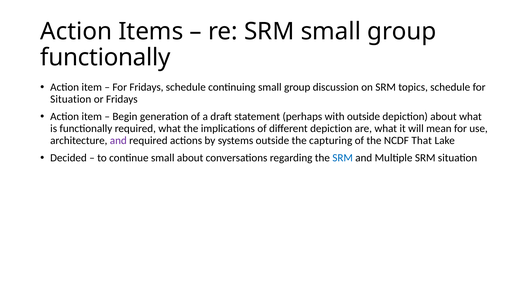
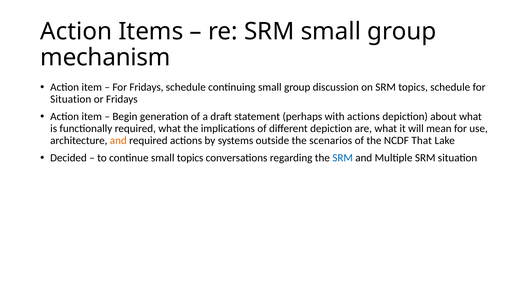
functionally at (105, 58): functionally -> mechanism
with outside: outside -> actions
and at (118, 140) colour: purple -> orange
capturing: capturing -> scenarios
small about: about -> topics
